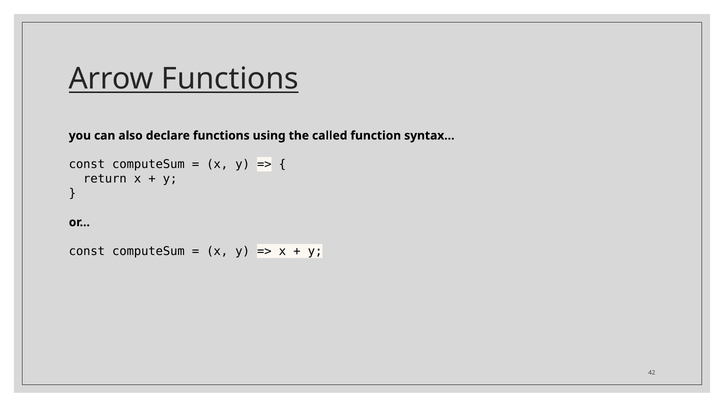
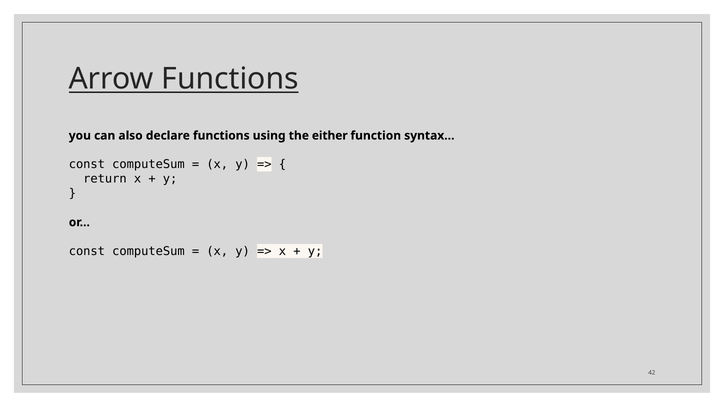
called: called -> either
